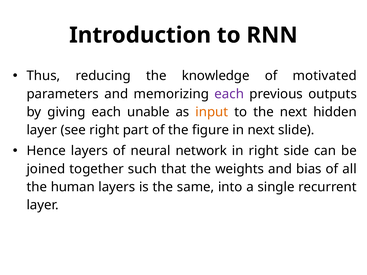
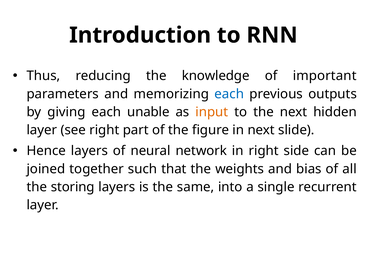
motivated: motivated -> important
each at (229, 94) colour: purple -> blue
human: human -> storing
